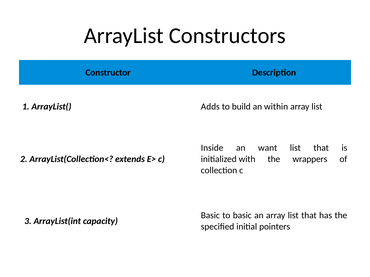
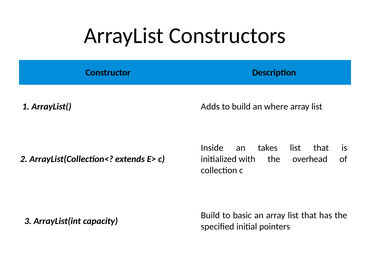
within: within -> where
want: want -> takes
wrappers: wrappers -> overhead
Basic at (210, 216): Basic -> Build
